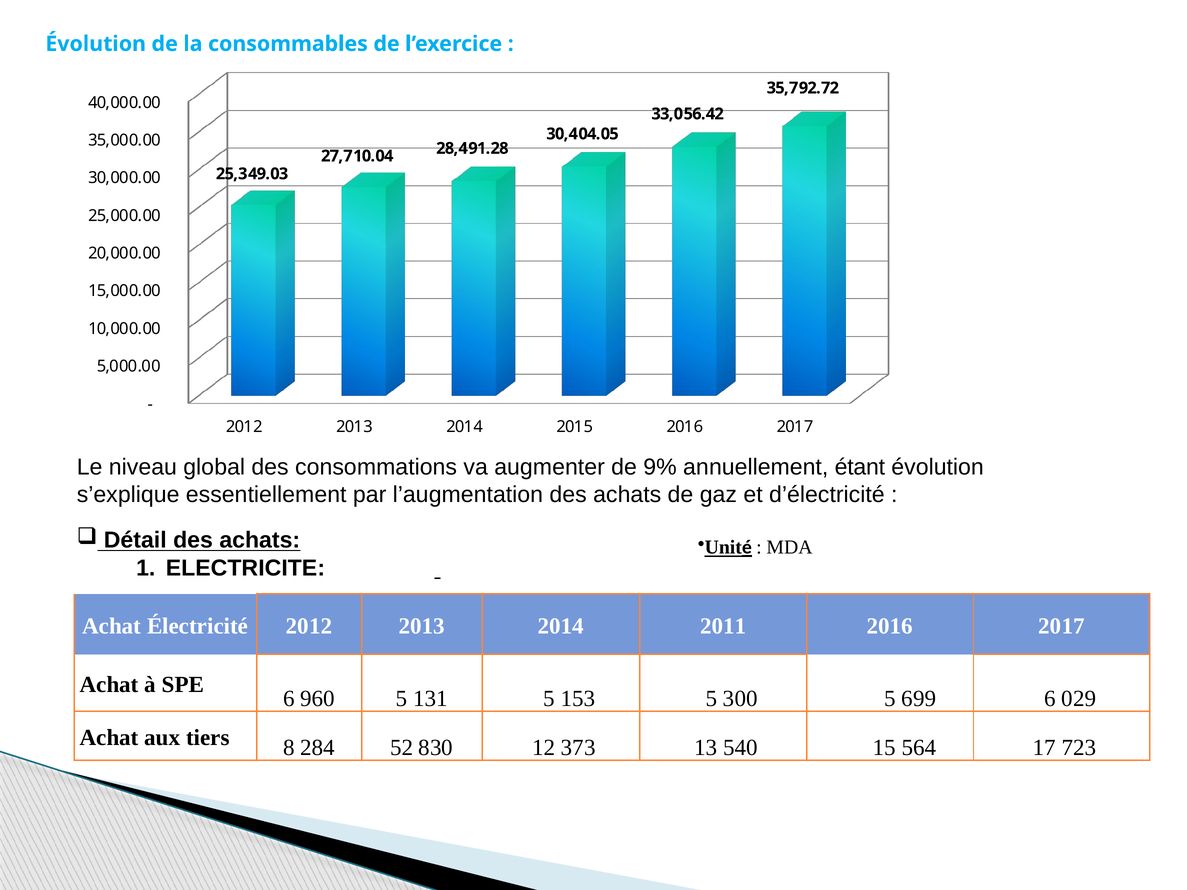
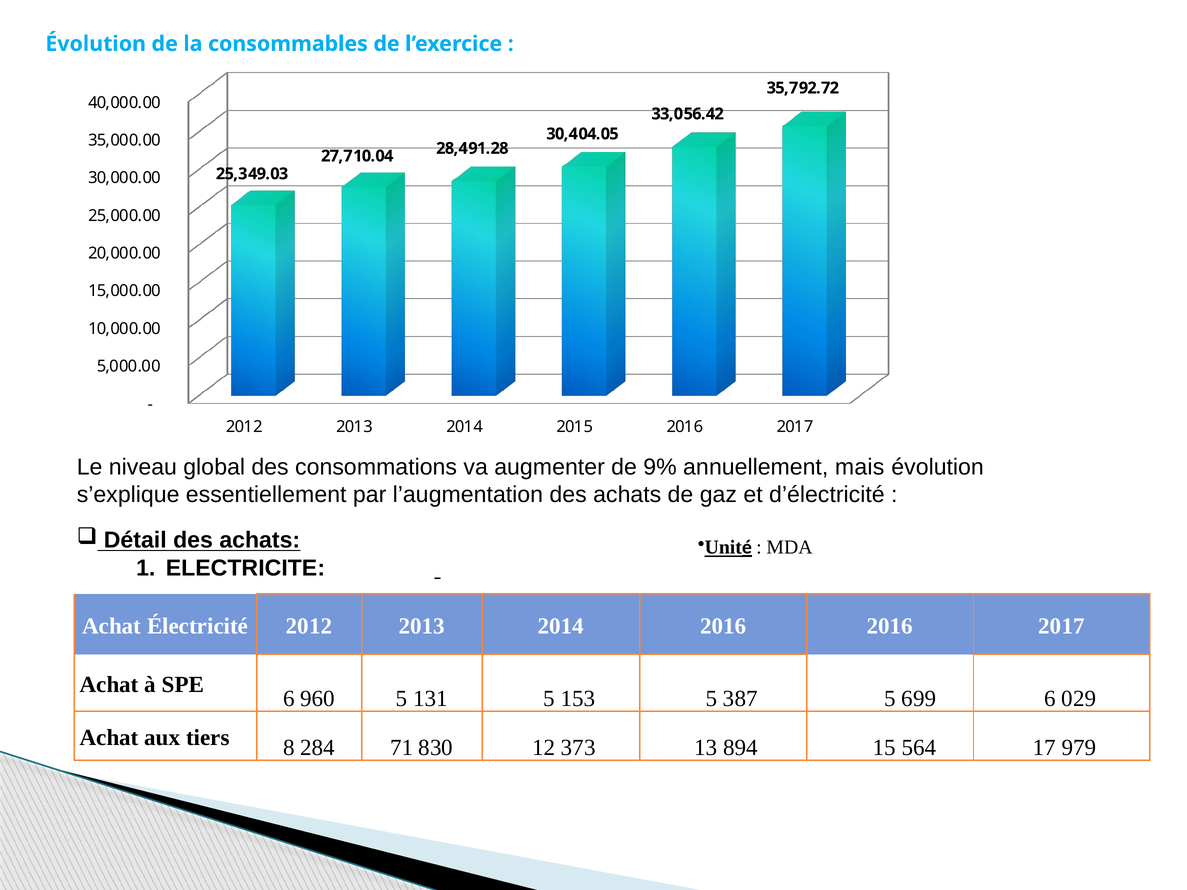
étant: étant -> mais
2014 2011: 2011 -> 2016
300: 300 -> 387
52: 52 -> 71
540: 540 -> 894
723: 723 -> 979
